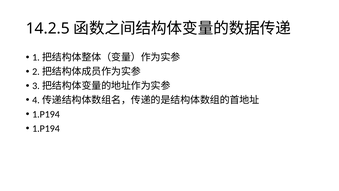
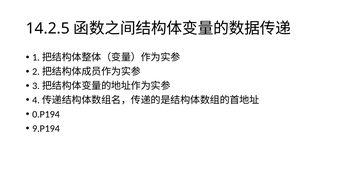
1.P194 at (46, 114): 1.P194 -> 0.P194
1.P194 at (46, 128): 1.P194 -> 9.P194
